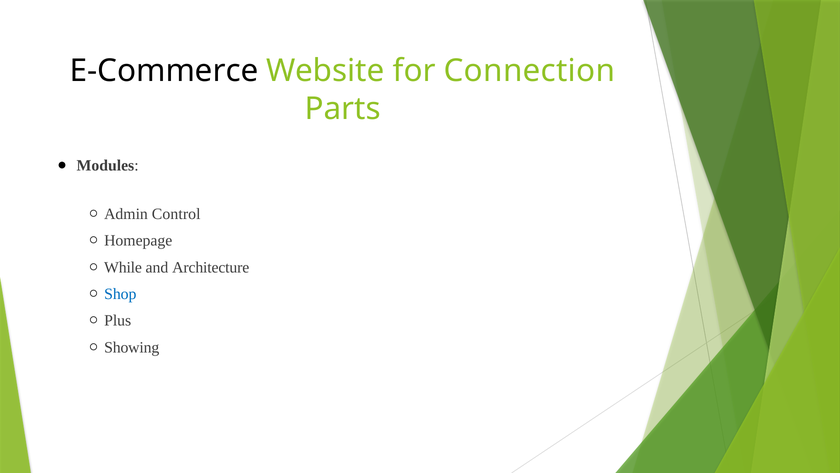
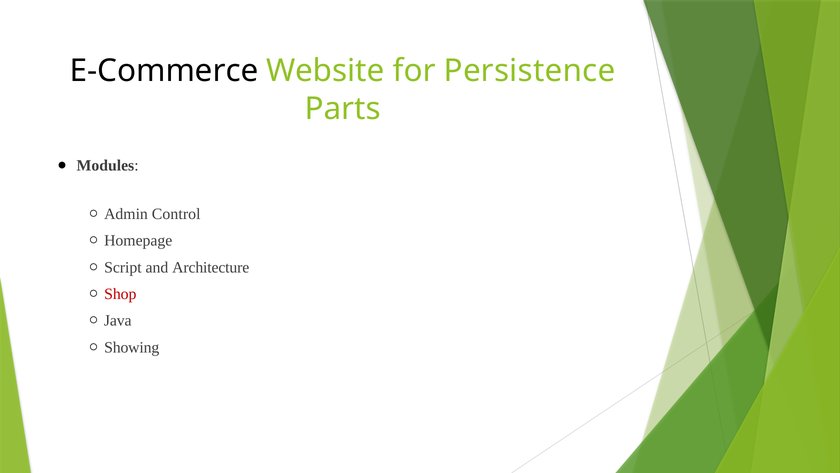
Connection: Connection -> Persistence
While: While -> Script
Shop colour: blue -> red
Plus: Plus -> Java
